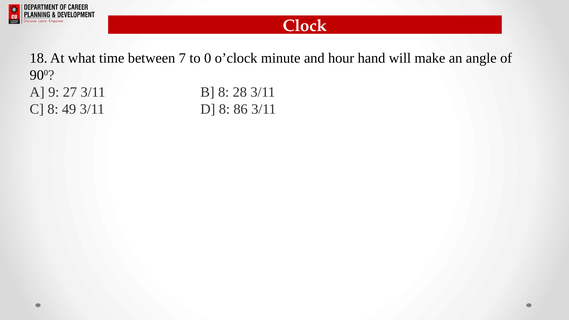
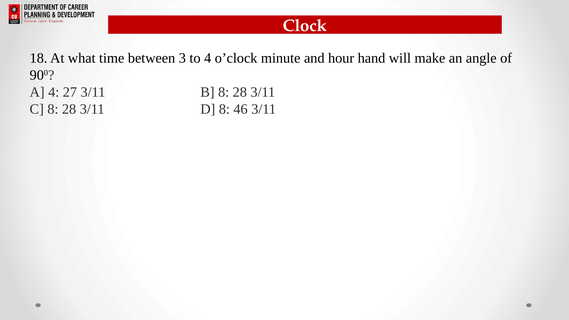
7: 7 -> 3
to 0: 0 -> 4
A 9: 9 -> 4
C 8 49: 49 -> 28
86: 86 -> 46
